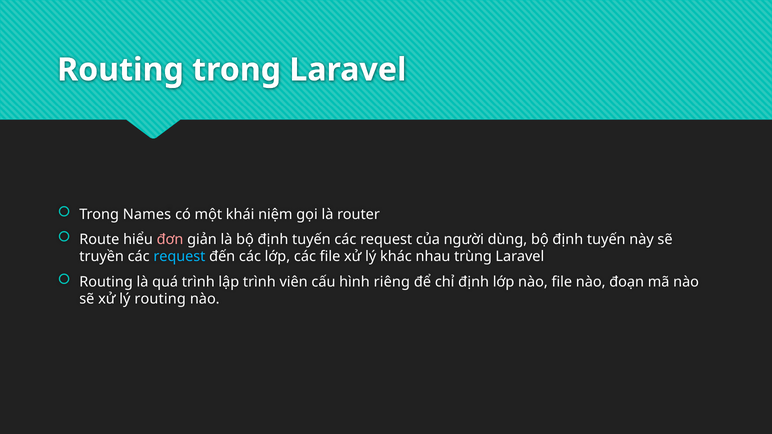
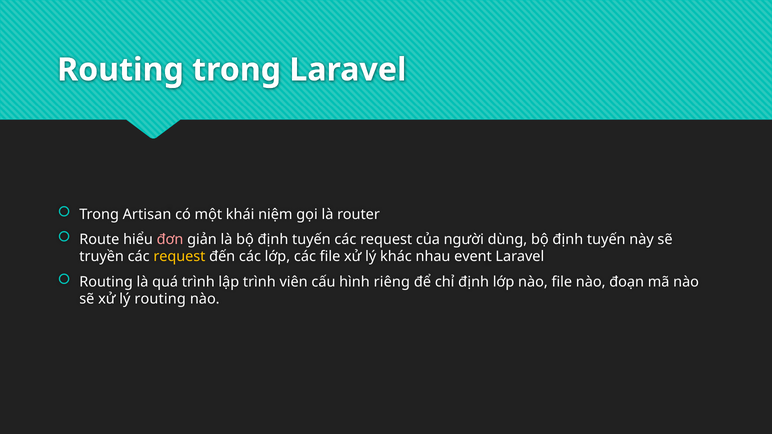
Names: Names -> Artisan
request at (179, 257) colour: light blue -> yellow
trùng: trùng -> event
